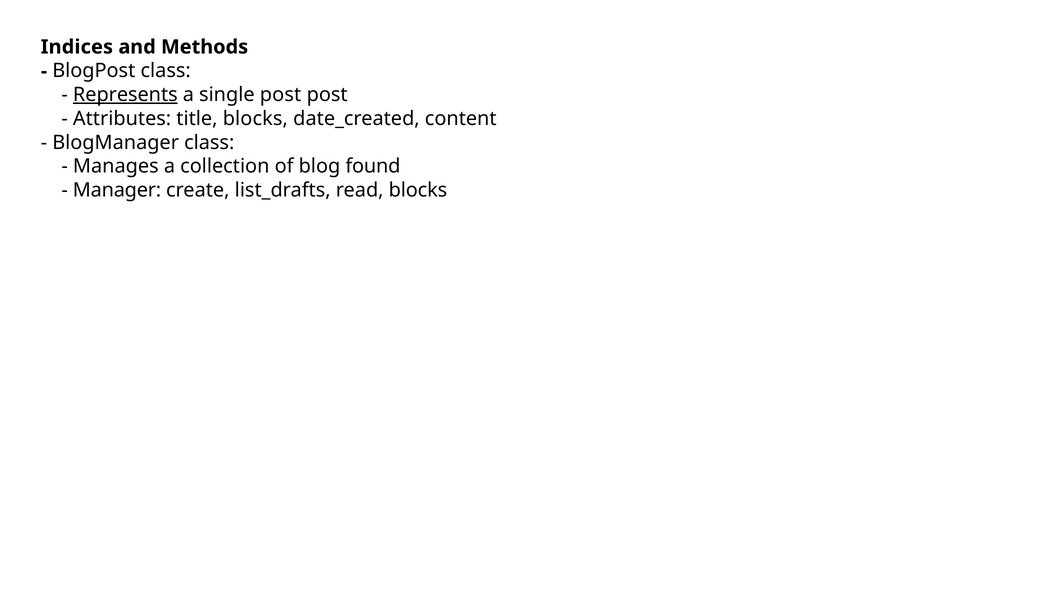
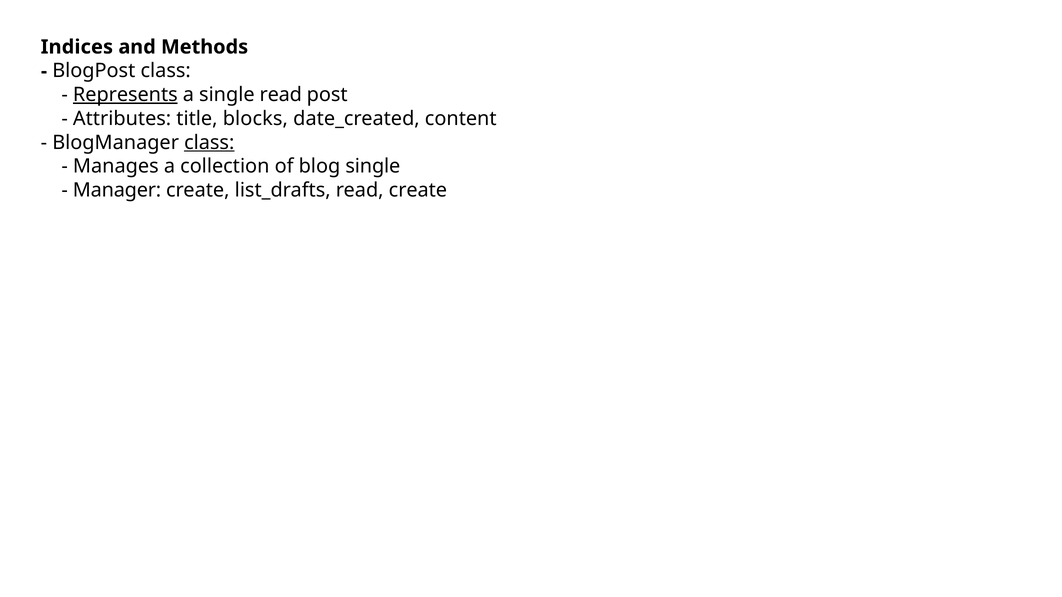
single post: post -> read
class at (209, 143) underline: none -> present
blog found: found -> single
read blocks: blocks -> create
